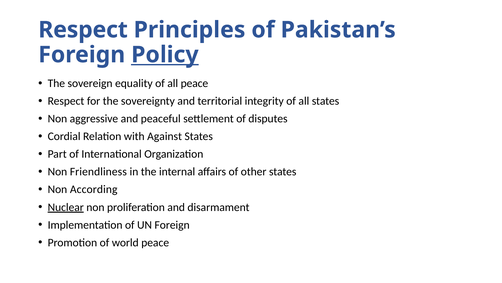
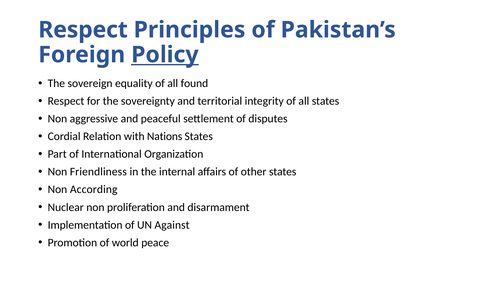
all peace: peace -> found
Against: Against -> Nations
Nuclear underline: present -> none
UN Foreign: Foreign -> Against
